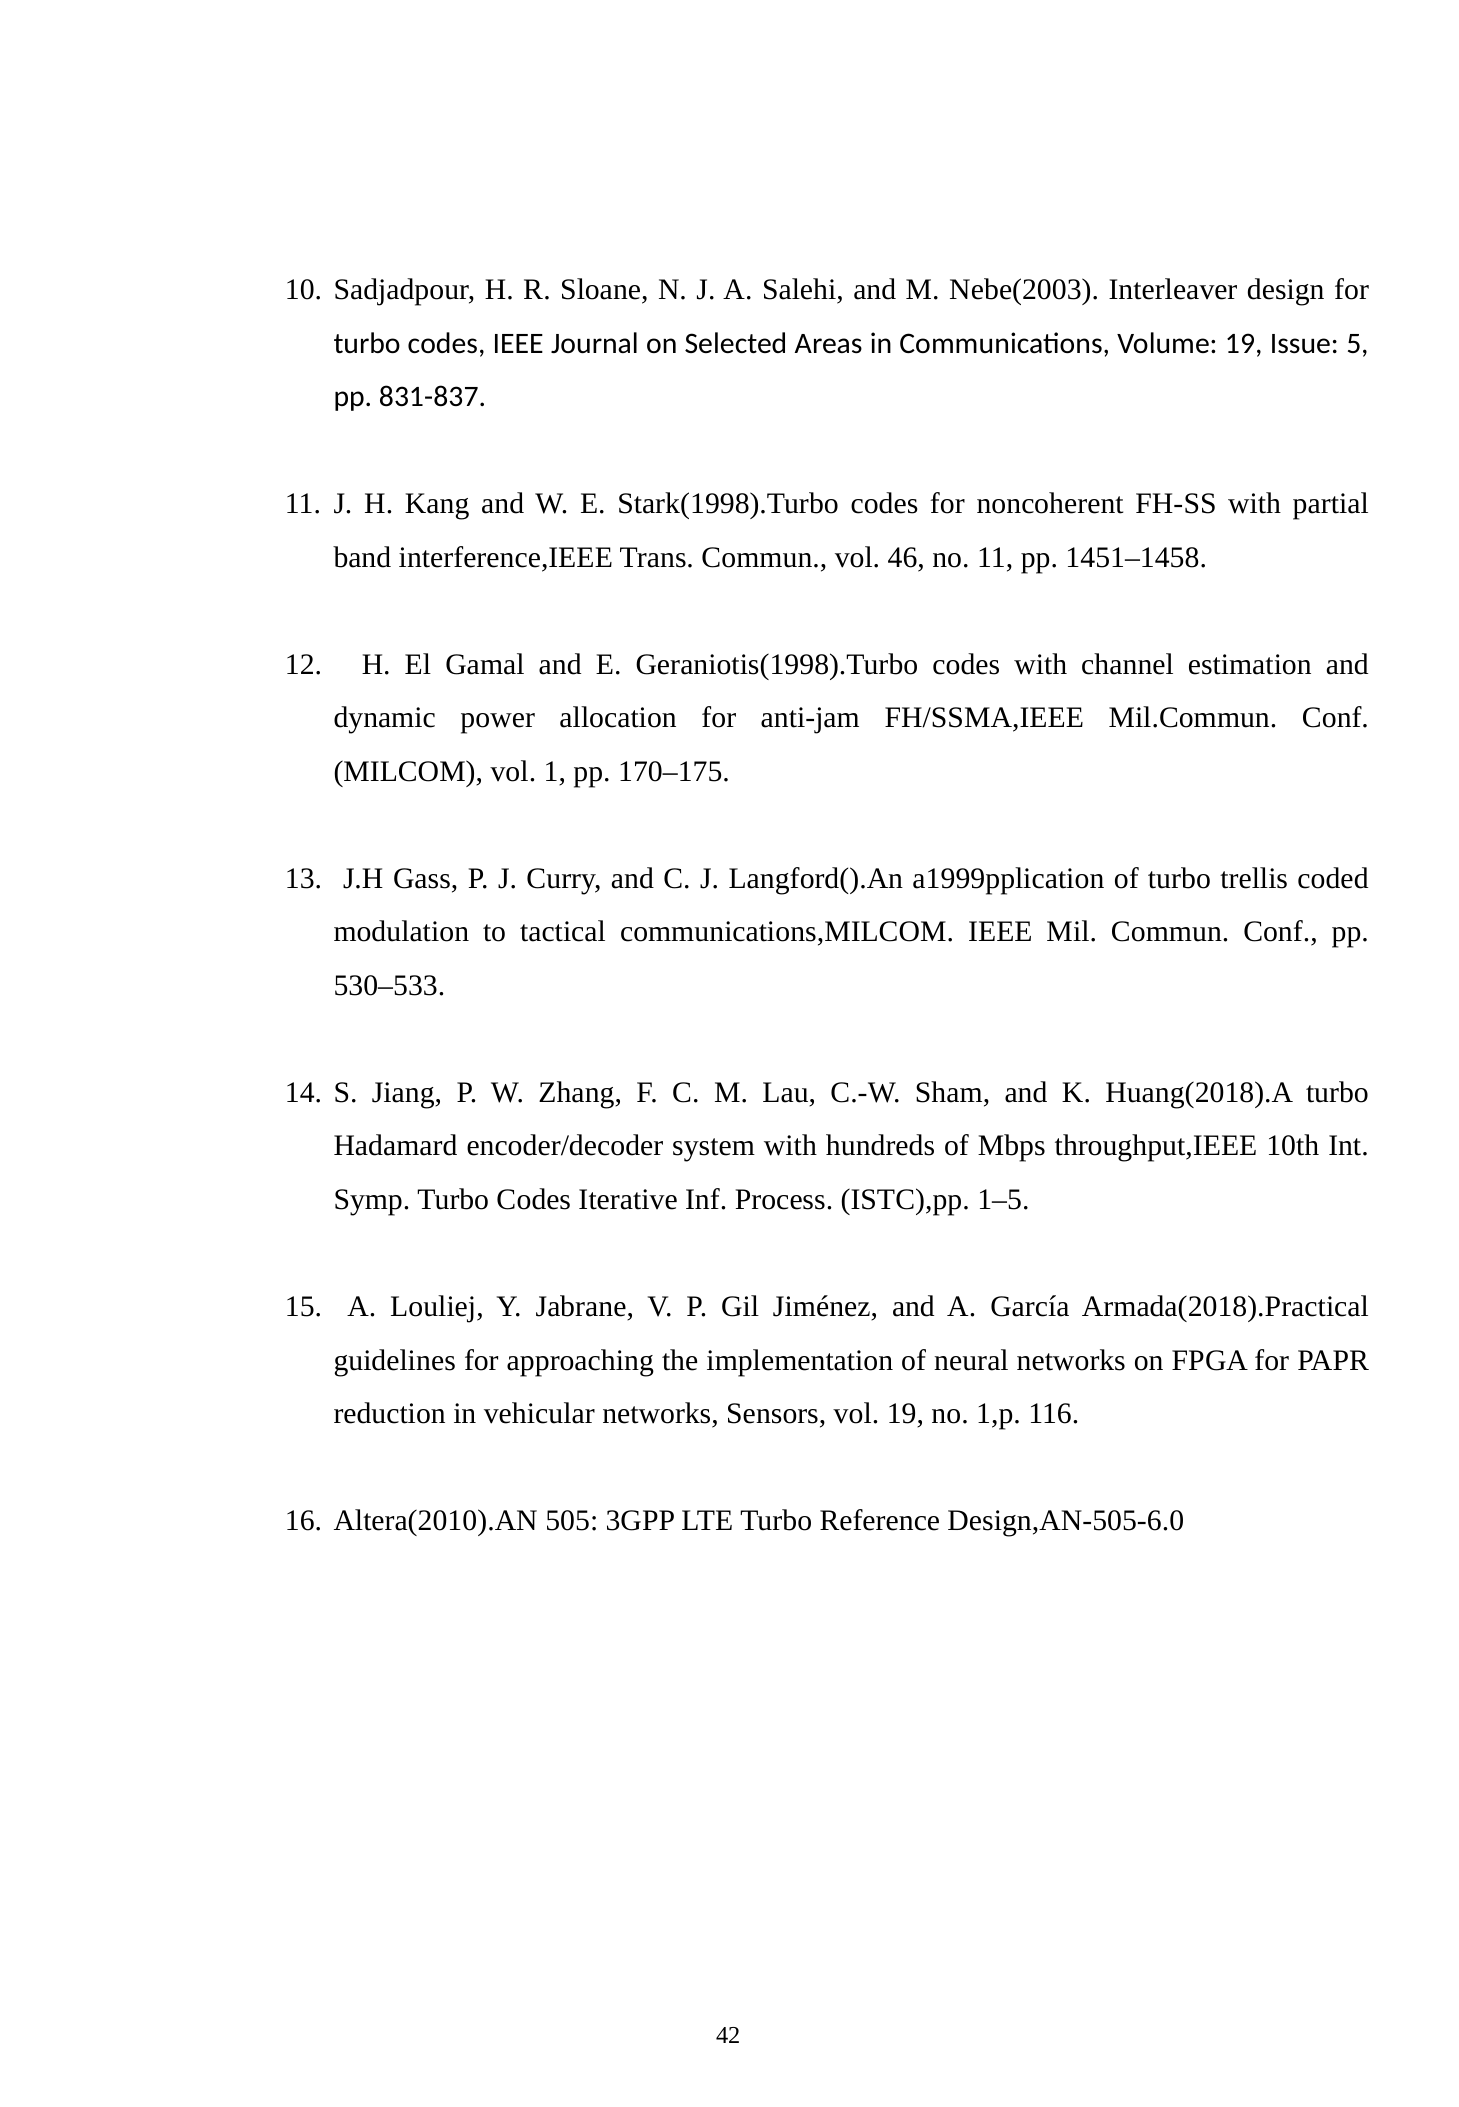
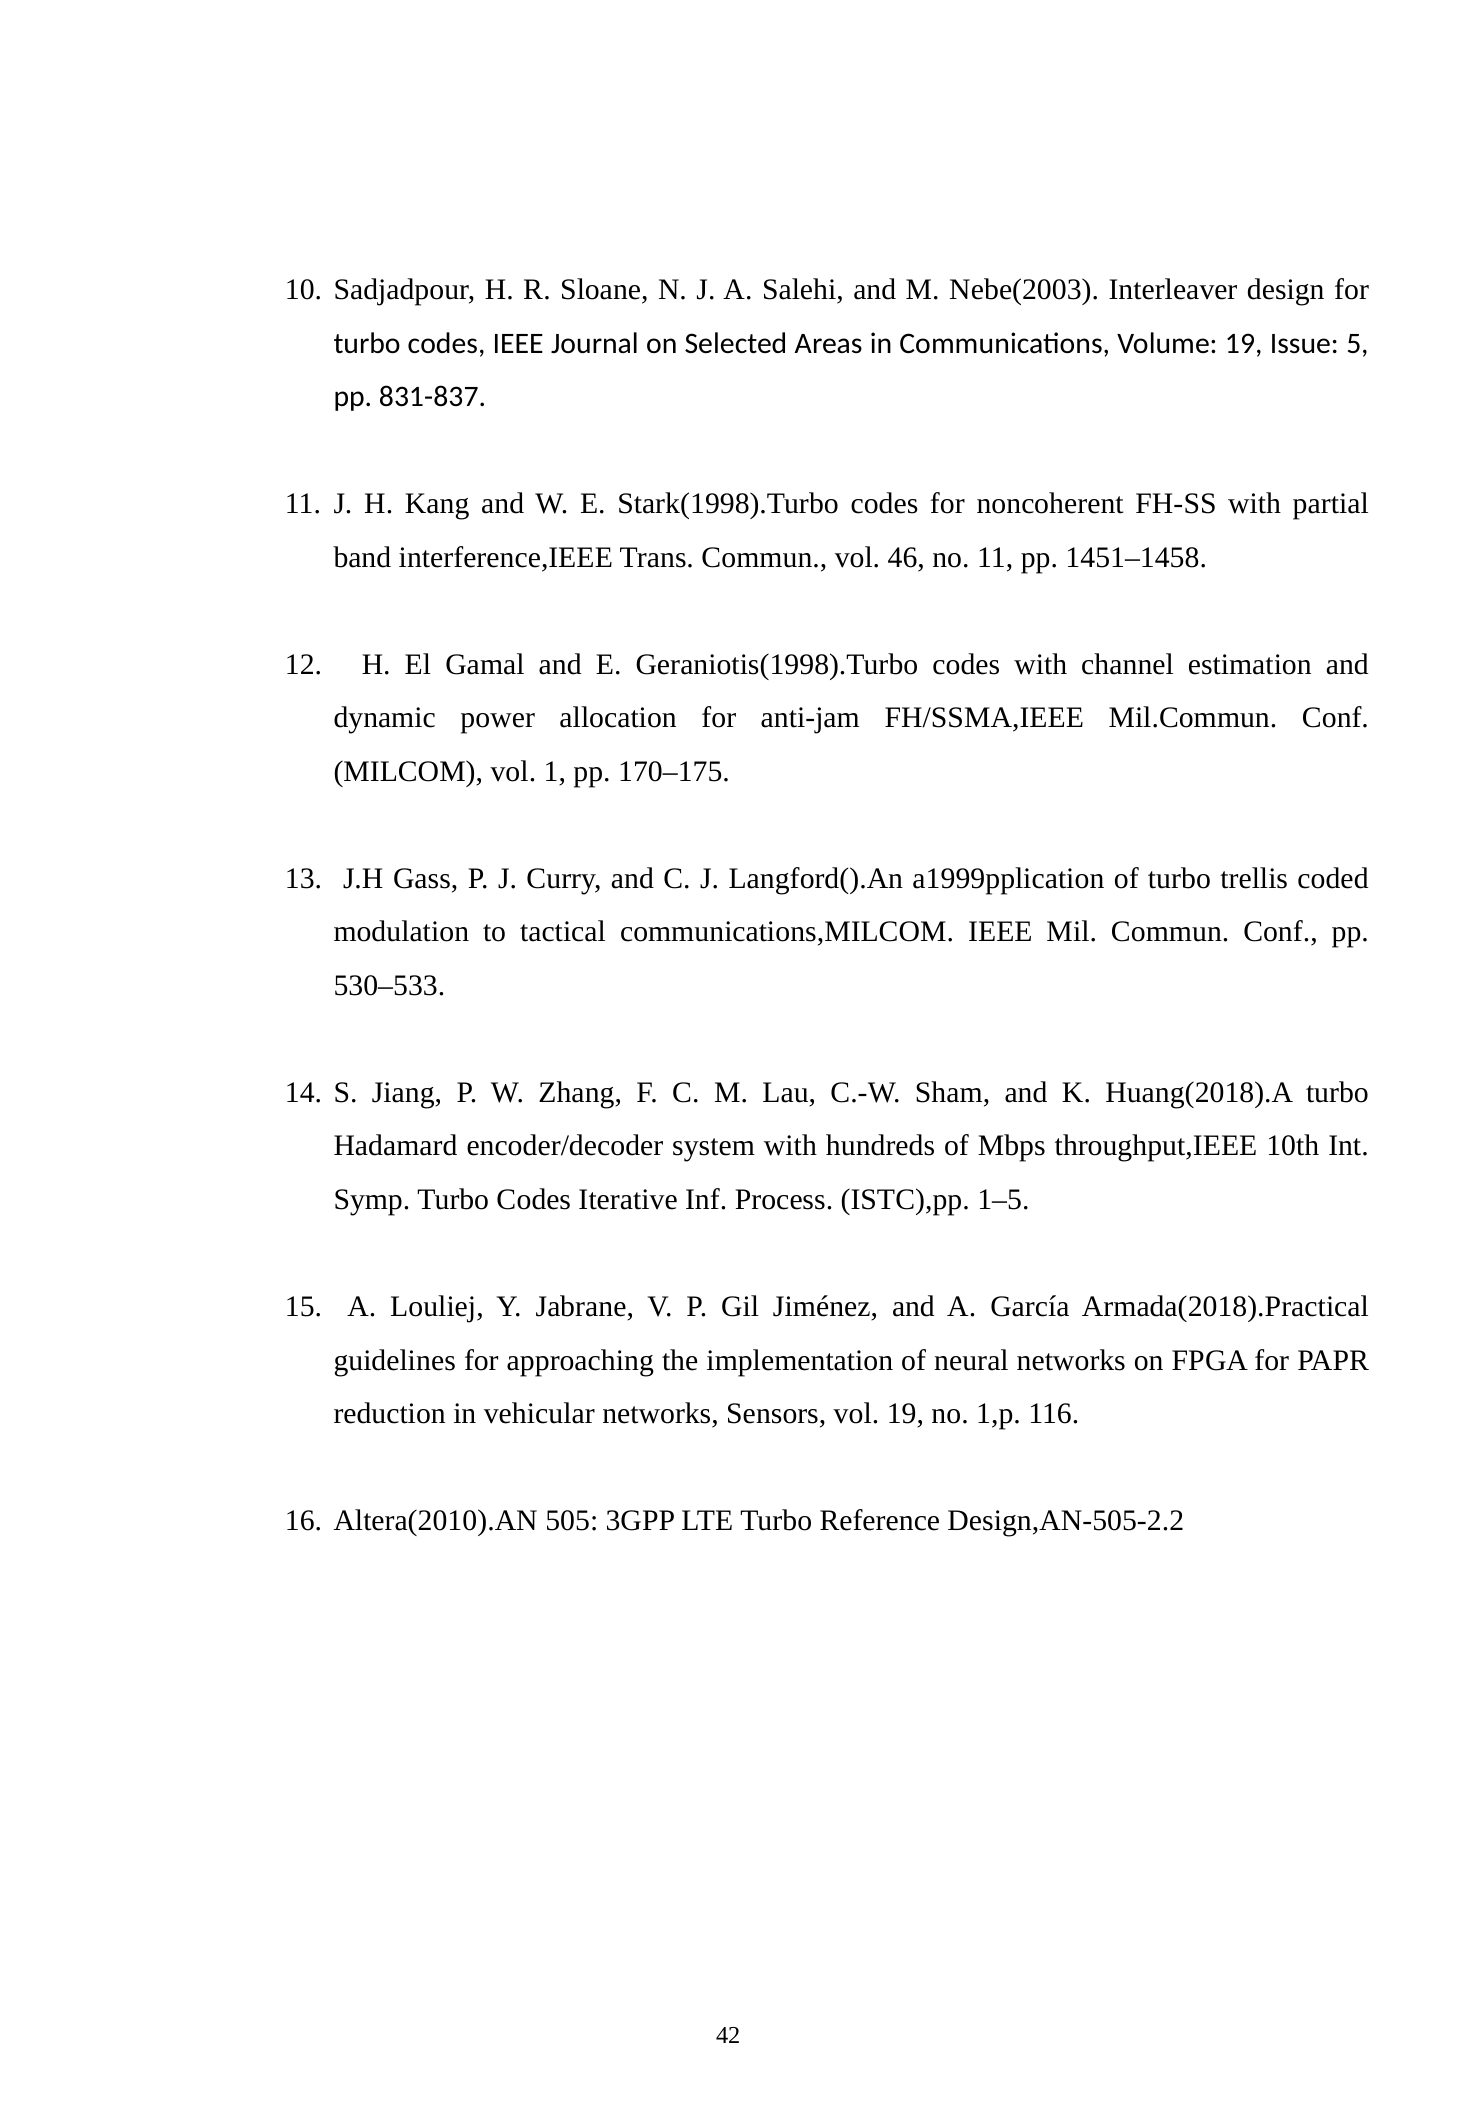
Design,AN-505-6.0: Design,AN-505-6.0 -> Design,AN-505-2.2
